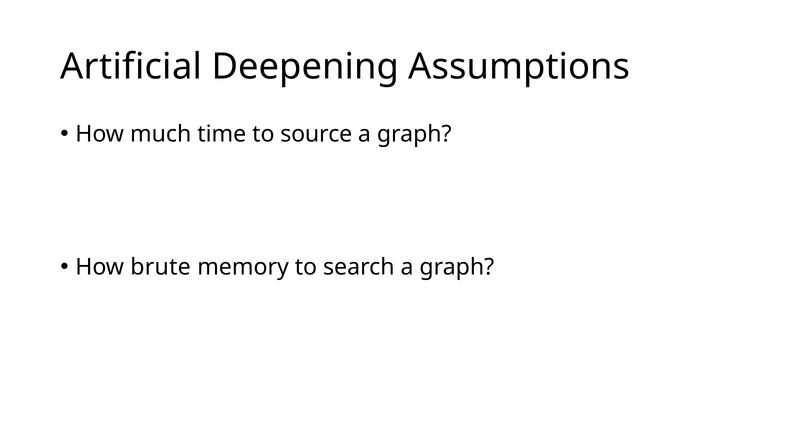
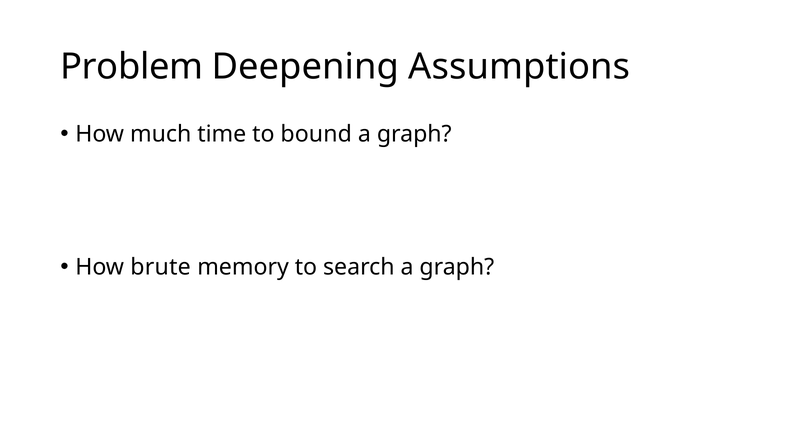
Artificial: Artificial -> Problem
source: source -> bound
